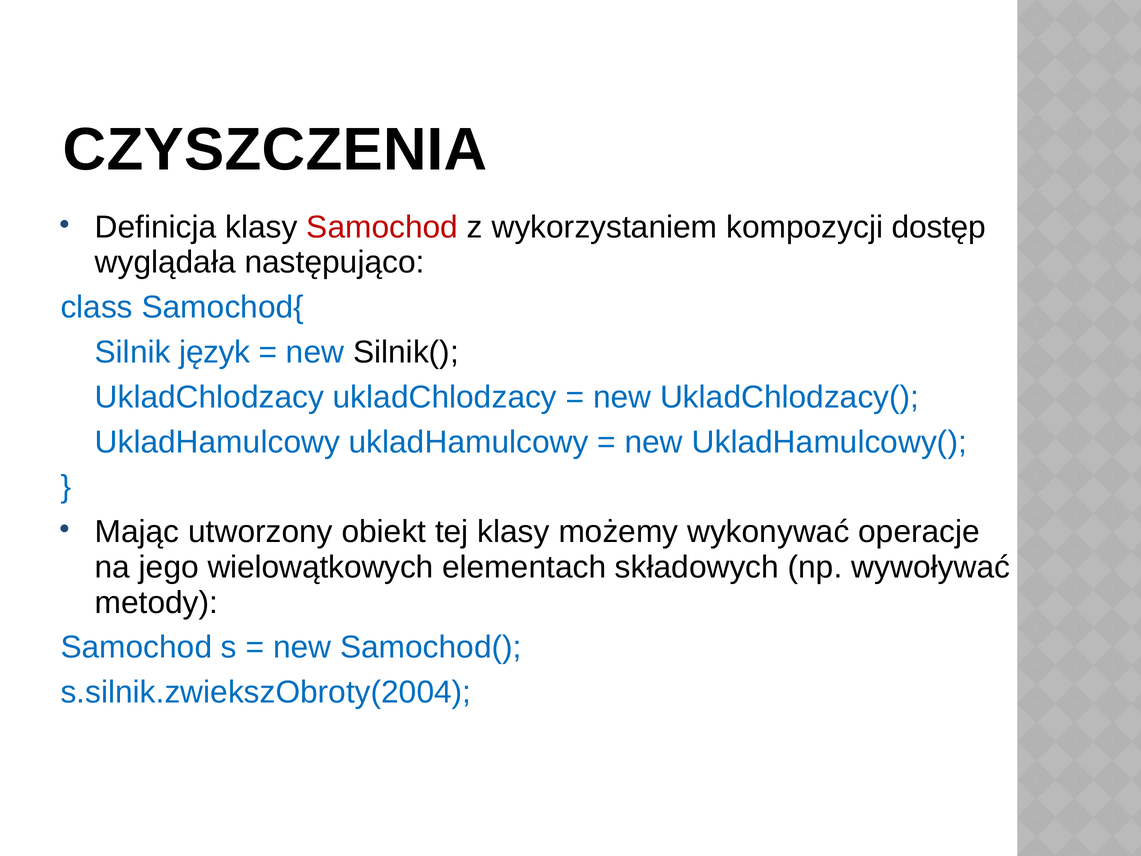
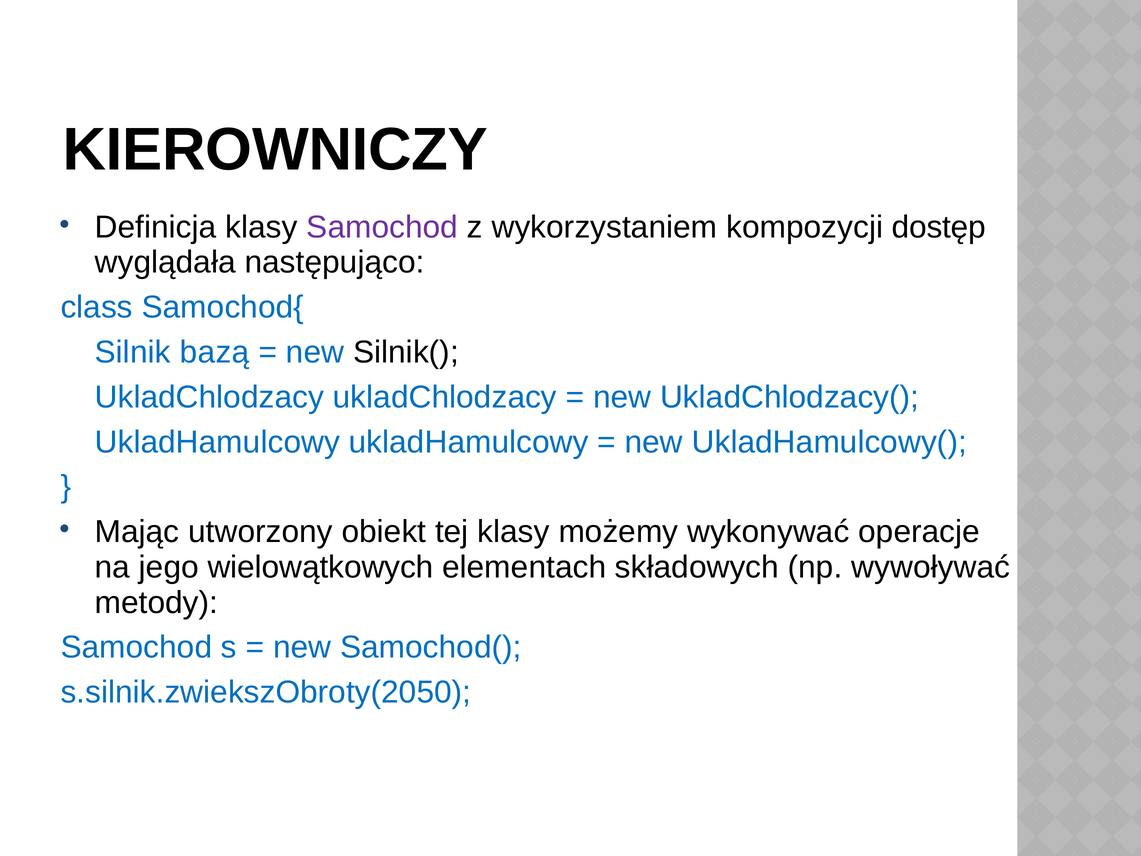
CZYSZCZENIA: CZYSZCZENIA -> KIEROWNICZY
Samochod at (382, 227) colour: red -> purple
język: język -> bazą
s.silnik.zwiekszObroty(2004: s.silnik.zwiekszObroty(2004 -> s.silnik.zwiekszObroty(2050
